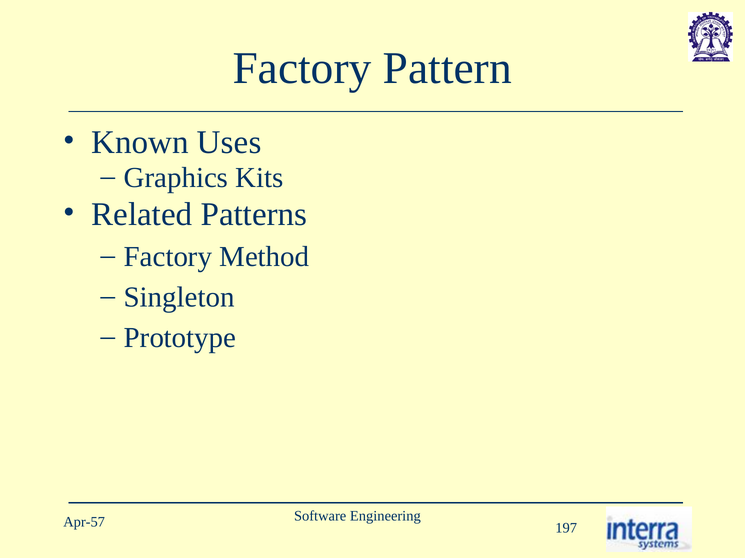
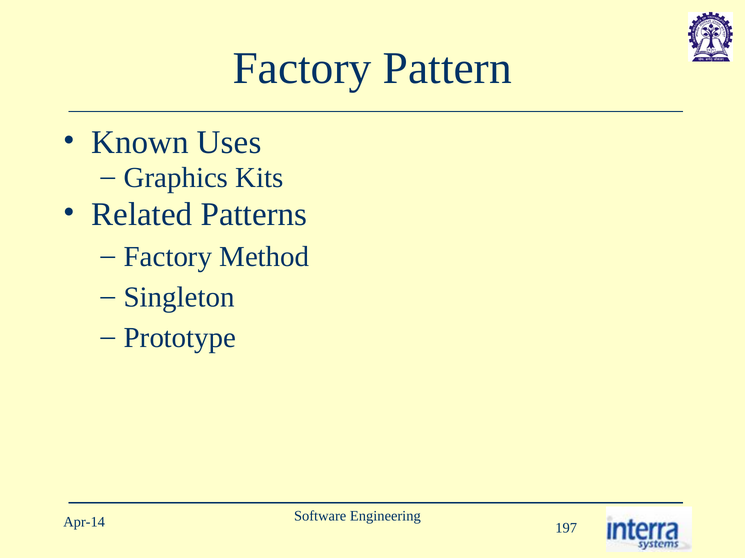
Apr-57: Apr-57 -> Apr-14
